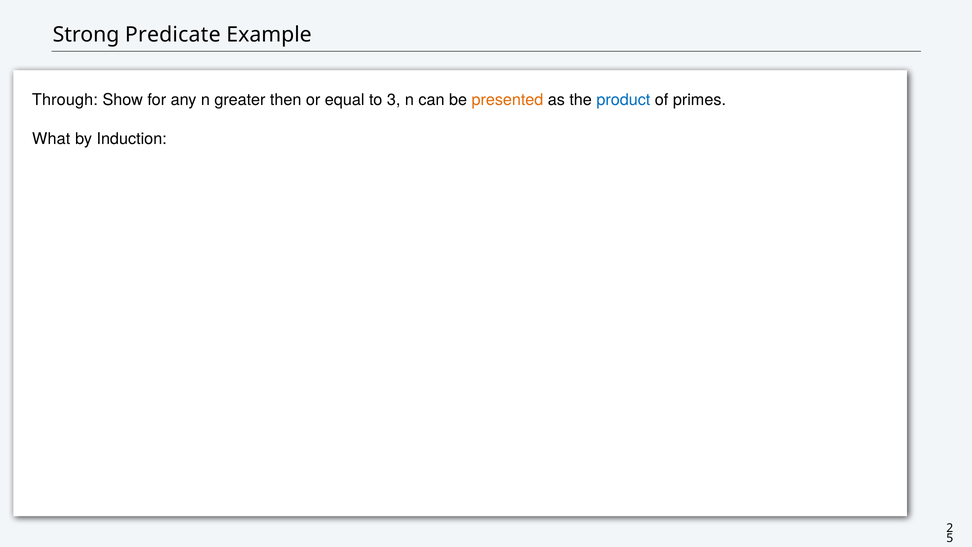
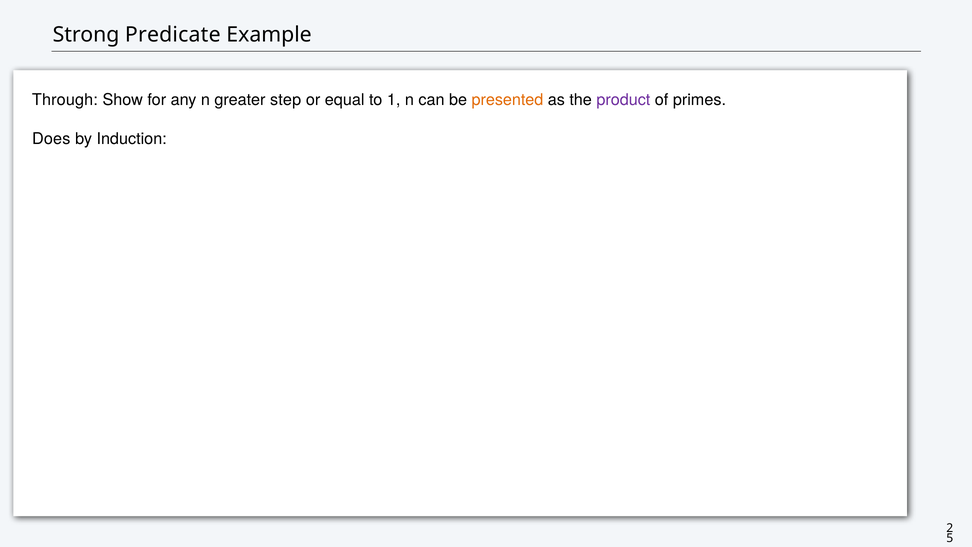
then: then -> step
3: 3 -> 1
product colour: blue -> purple
What: What -> Does
